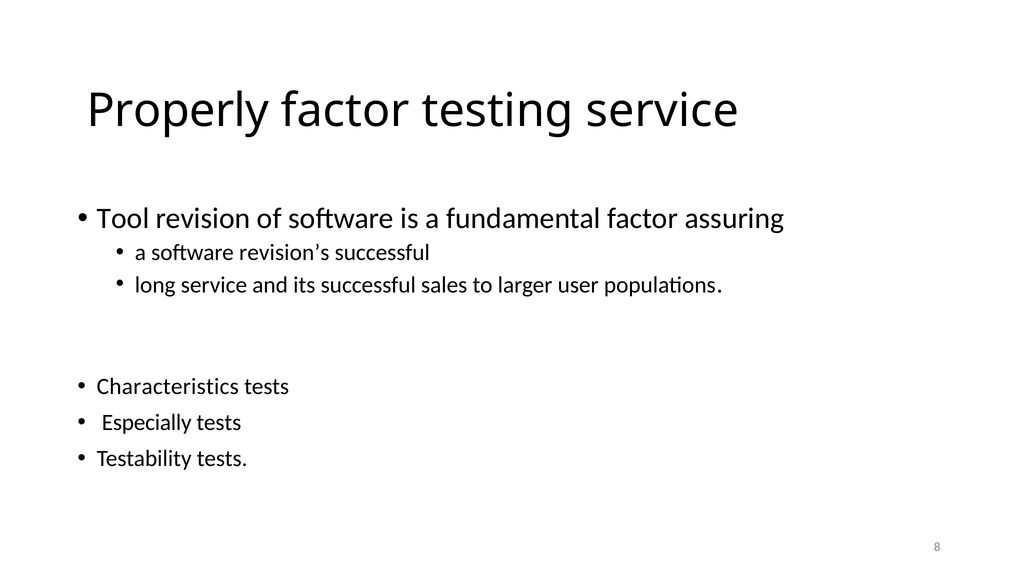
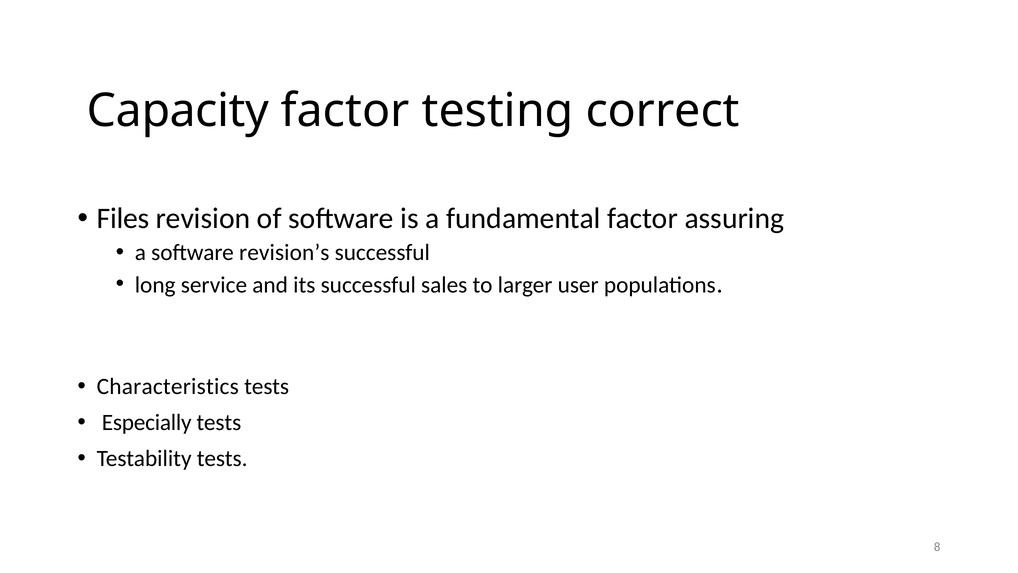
Properly: Properly -> Capacity
testing service: service -> correct
Tool: Tool -> Files
